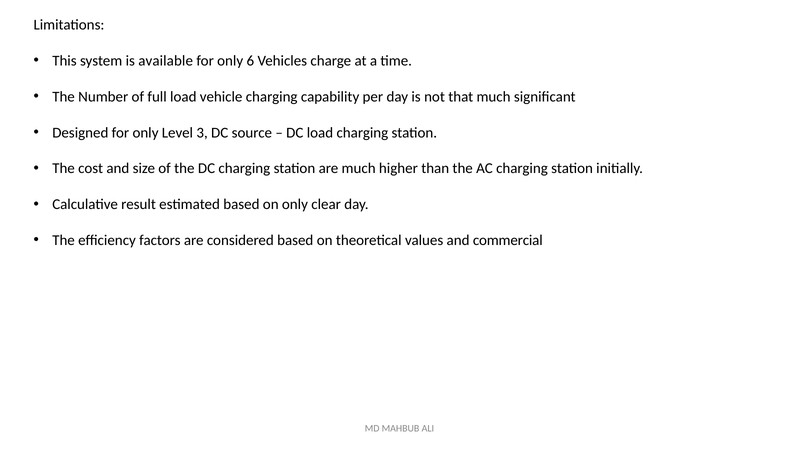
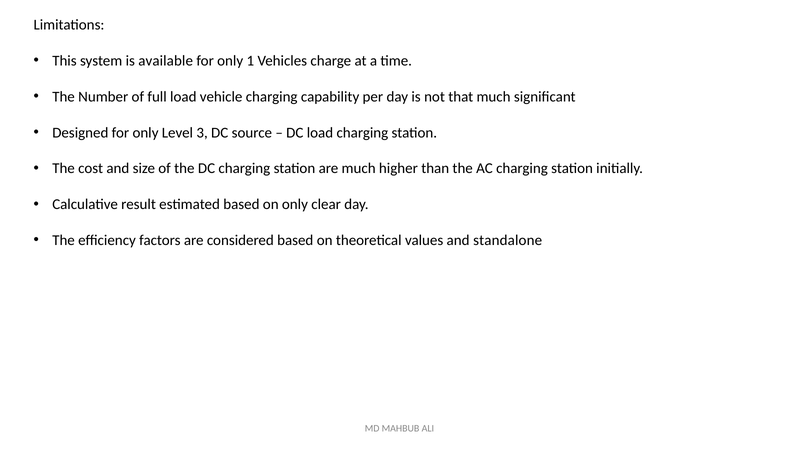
6: 6 -> 1
commercial: commercial -> standalone
